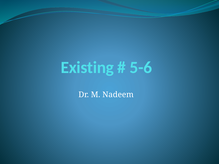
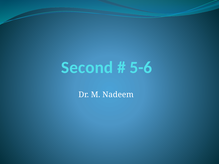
Existing: Existing -> Second
